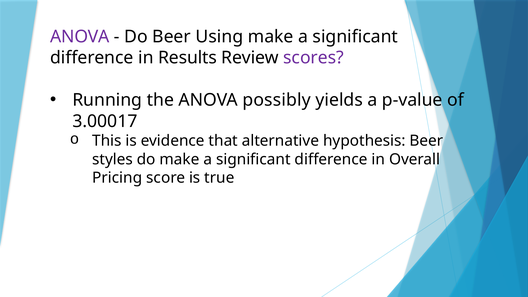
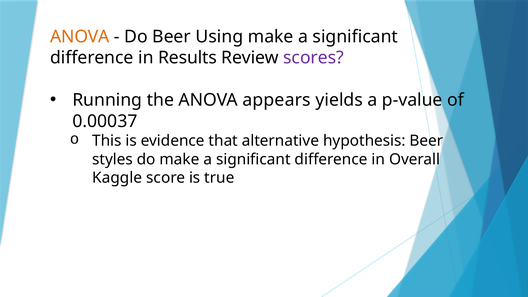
ANOVA at (80, 37) colour: purple -> orange
possibly: possibly -> appears
3.00017: 3.00017 -> 0.00037
Pricing: Pricing -> Kaggle
